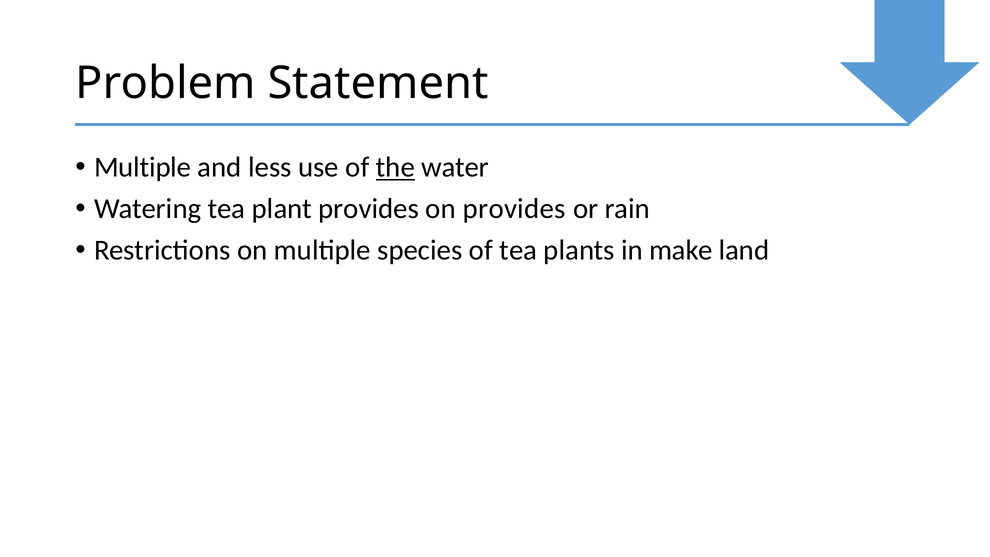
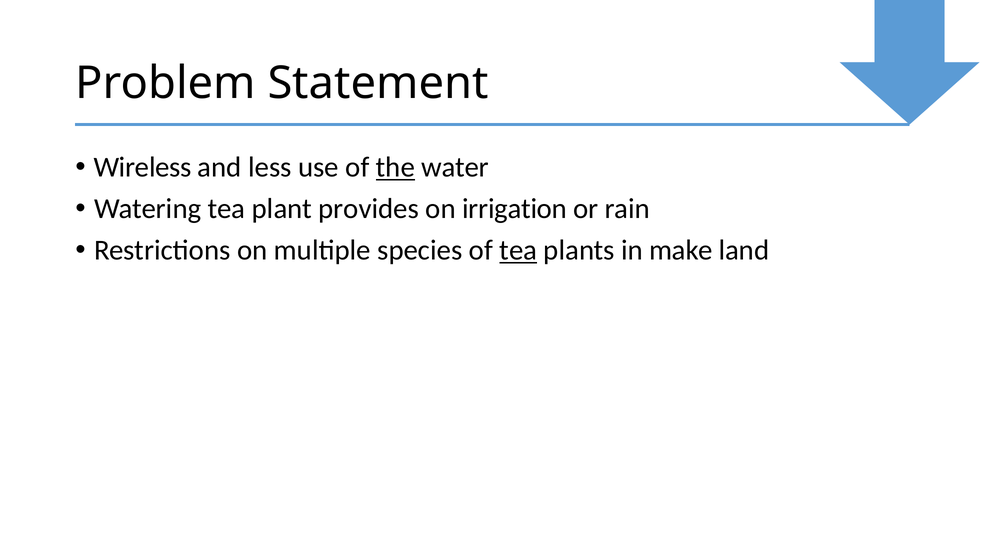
Multiple at (143, 167): Multiple -> Wireless
on provides: provides -> irrigation
tea at (518, 250) underline: none -> present
